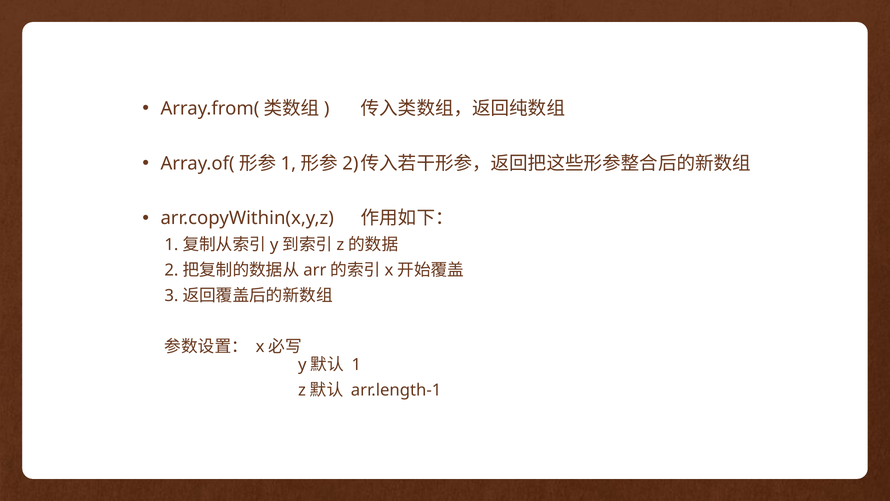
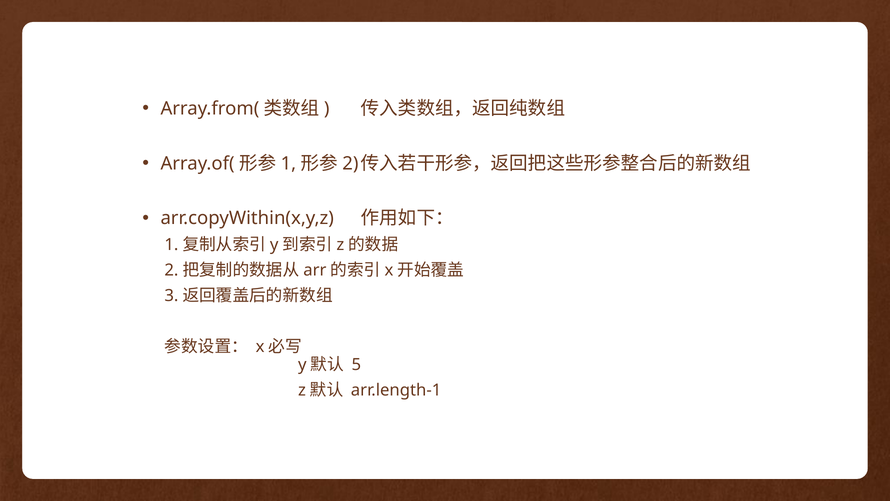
1 at (356, 364): 1 -> 5
